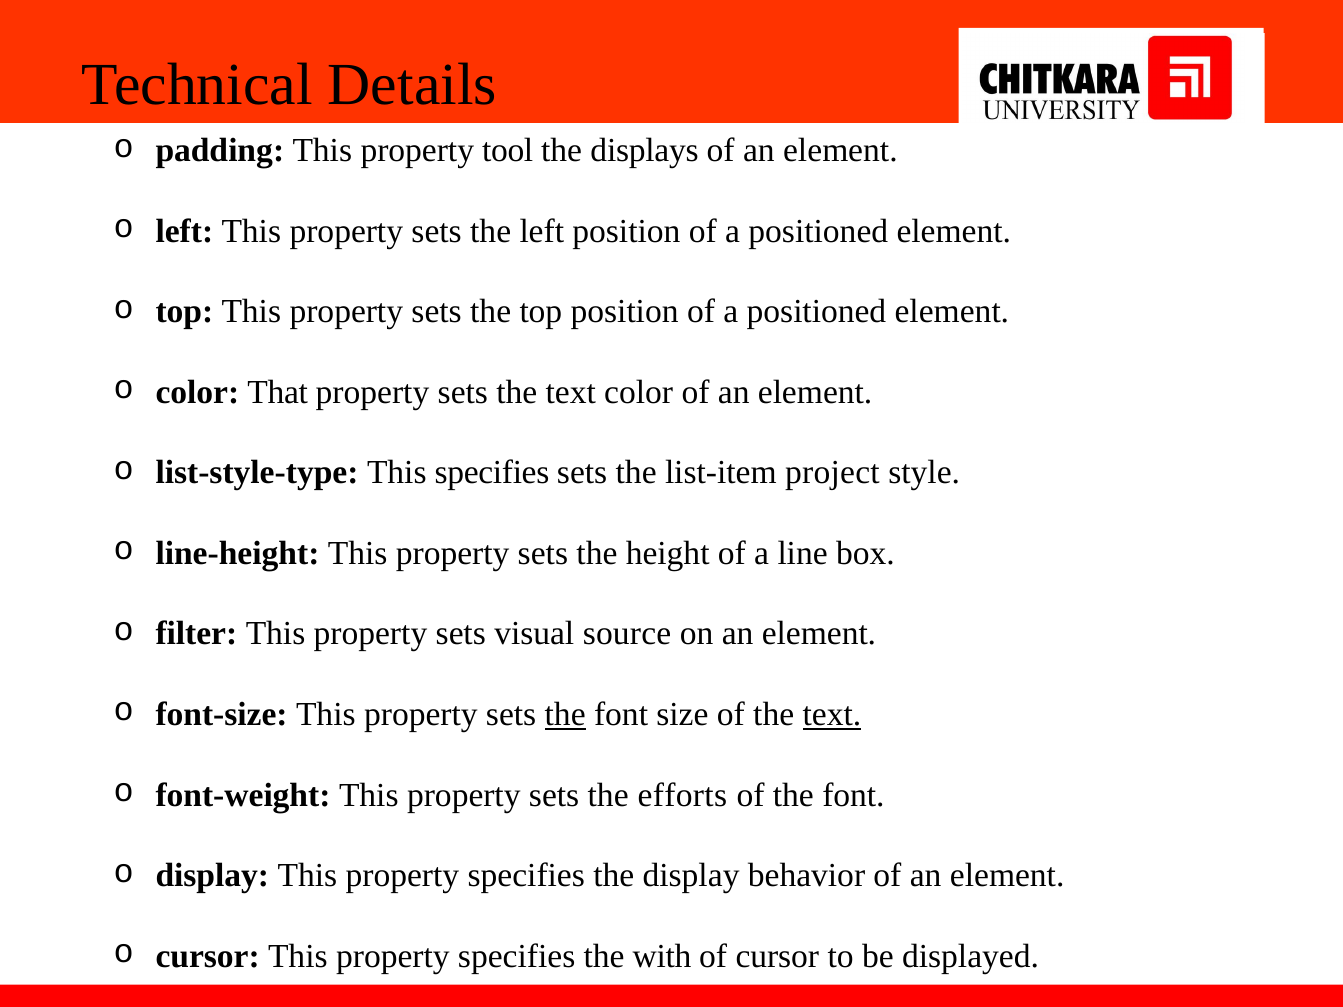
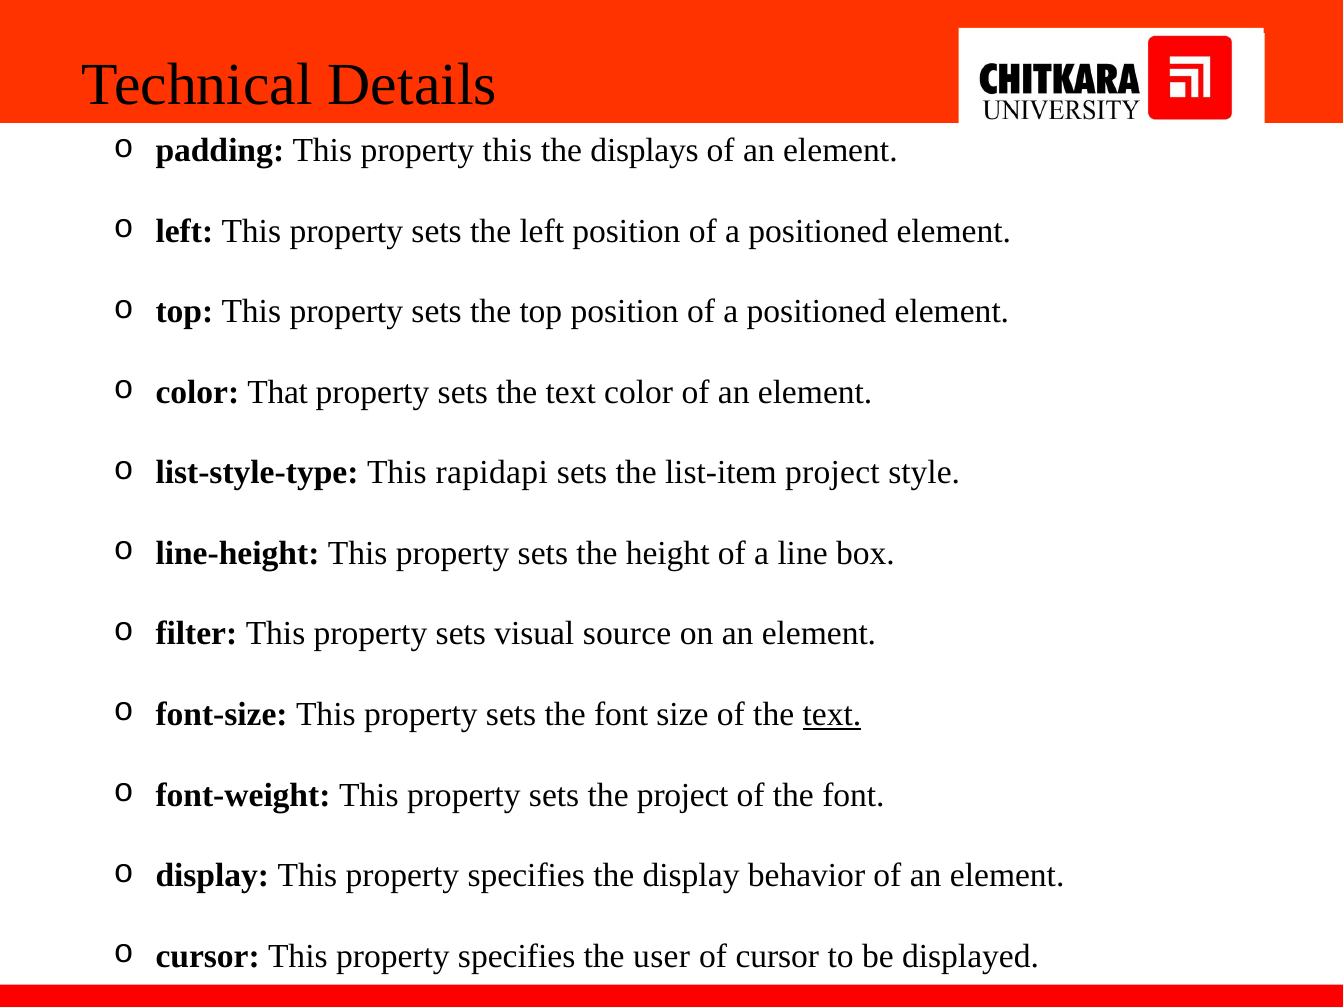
property tool: tool -> this
This specifies: specifies -> rapidapi
the at (565, 715) underline: present -> none
the efforts: efforts -> project
with: with -> user
